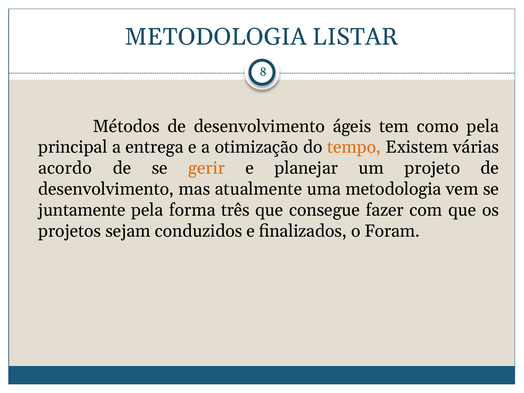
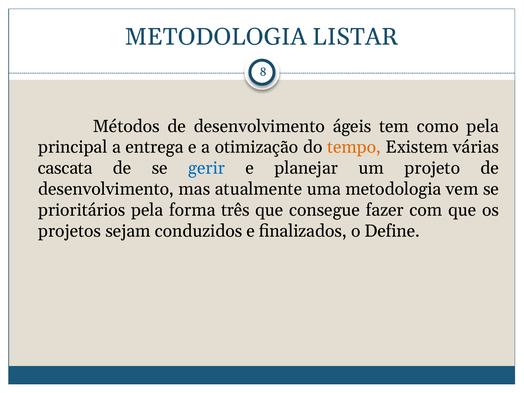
acordo: acordo -> cascata
gerir colour: orange -> blue
juntamente: juntamente -> prioritários
Foram: Foram -> Define
